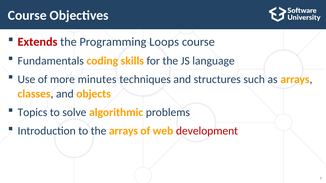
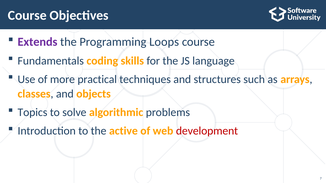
Extends colour: red -> purple
minutes: minutes -> practical
the arrays: arrays -> active
